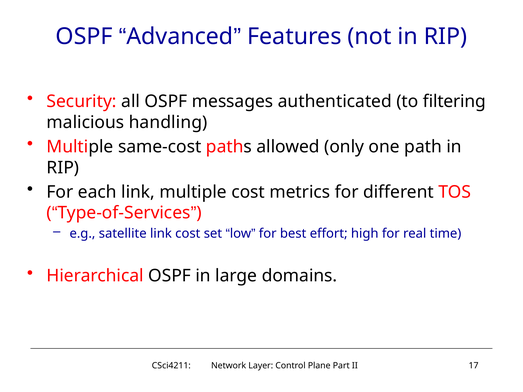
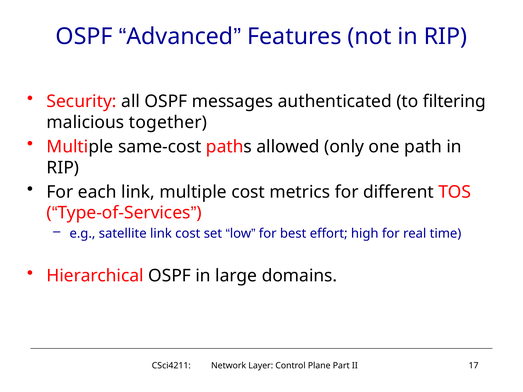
handling: handling -> together
